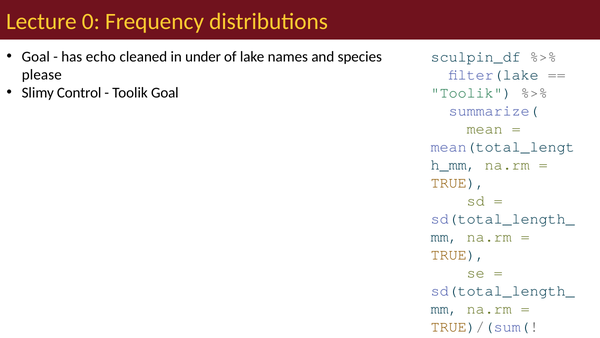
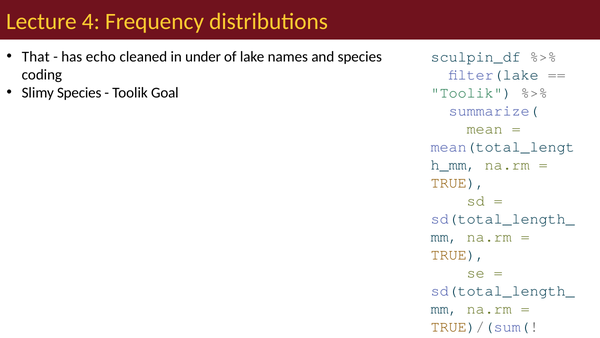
Lecture 0: 0 -> 4
Goal at (36, 57): Goal -> That
please: please -> coding
Slimy Control: Control -> Species
